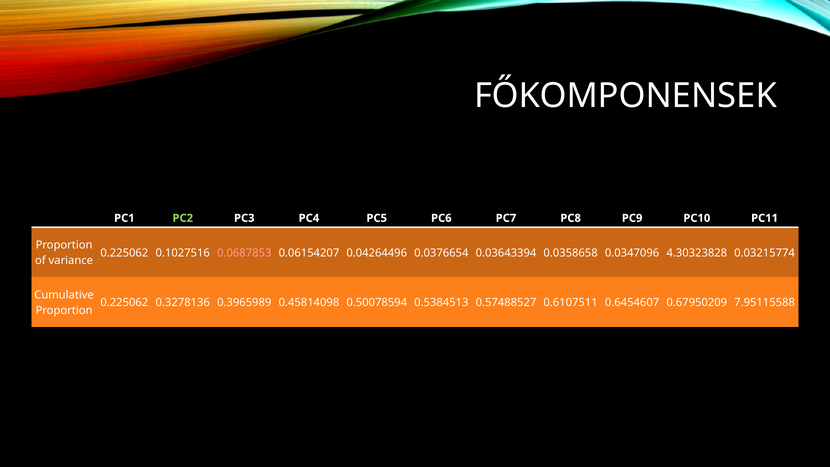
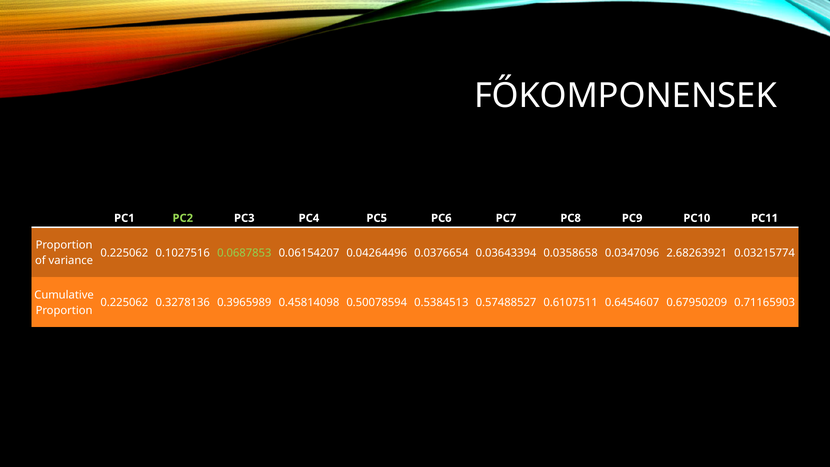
0.0687853 colour: pink -> light green
4.30323828: 4.30323828 -> 2.68263921
7.95115588: 7.95115588 -> 0.71165903
